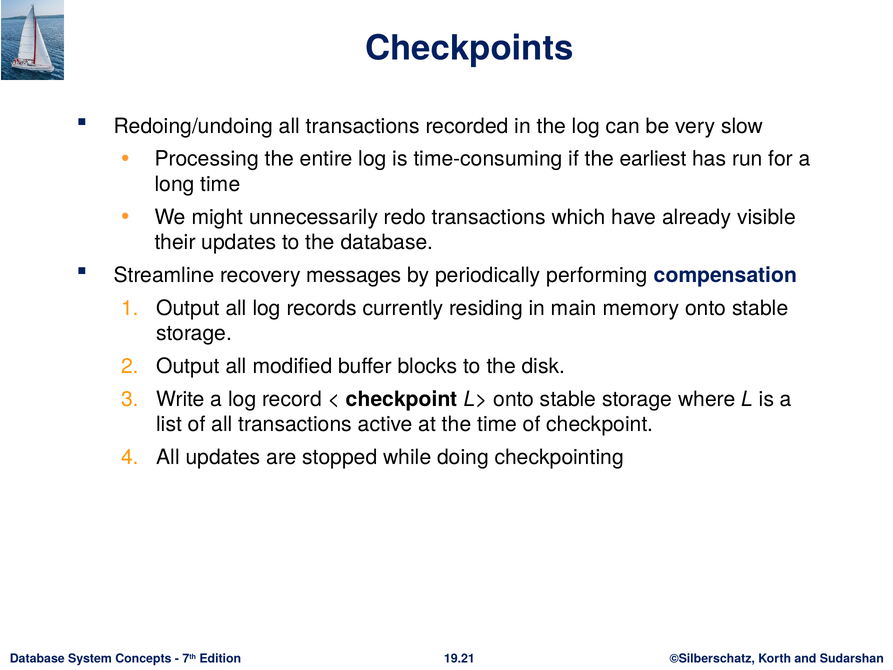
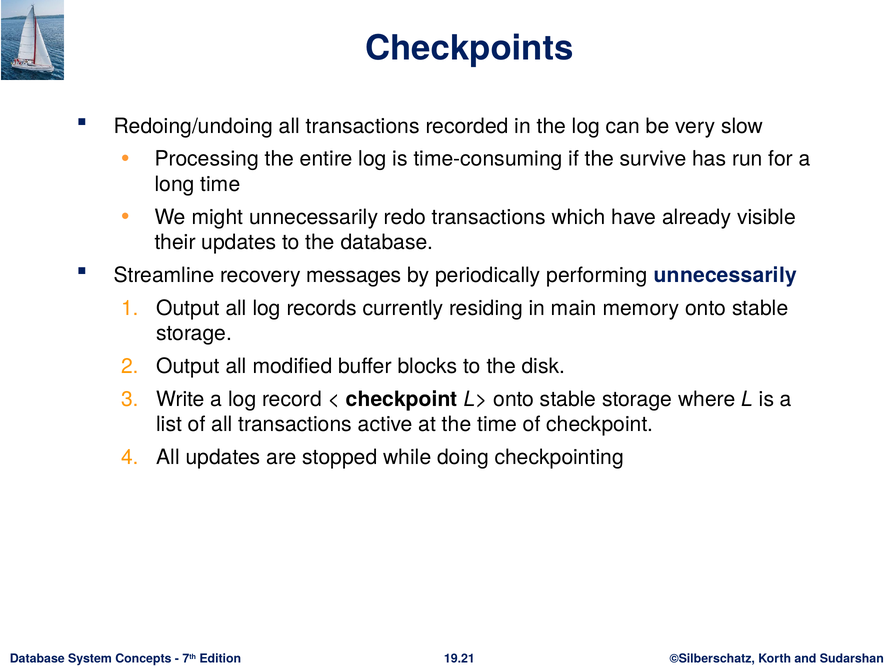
earliest: earliest -> survive
performing compensation: compensation -> unnecessarily
